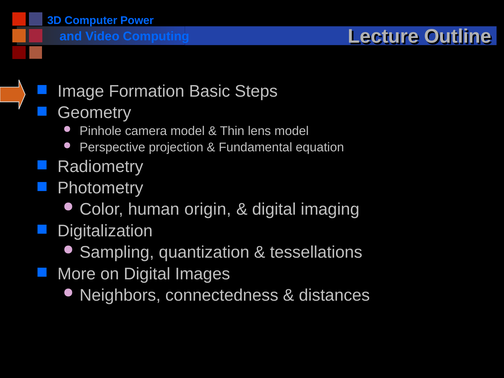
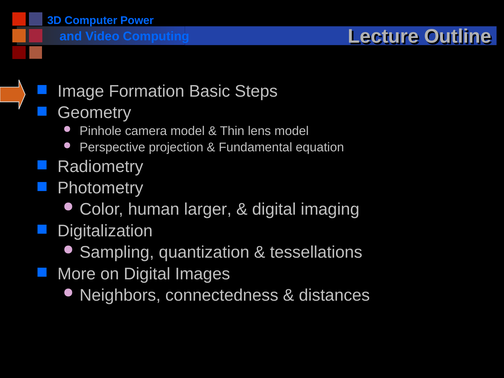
origin: origin -> larger
